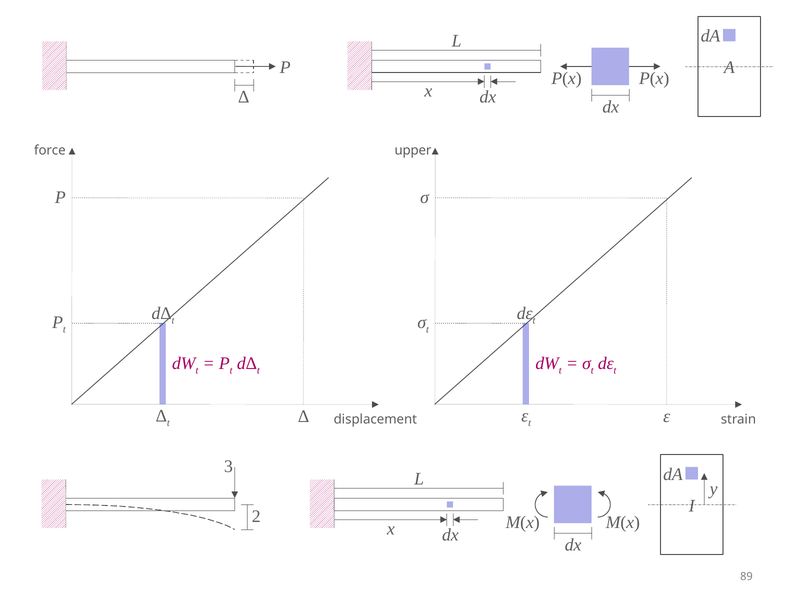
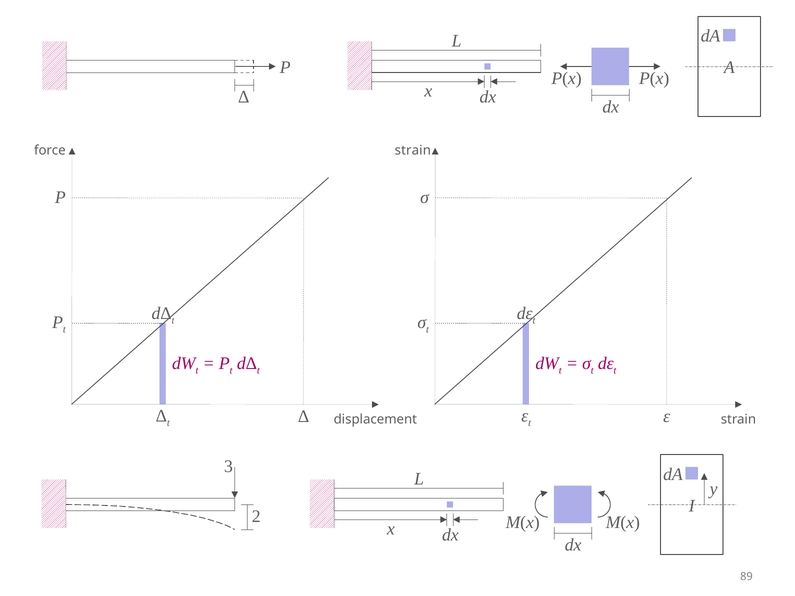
upper at (413, 150): upper -> strain
